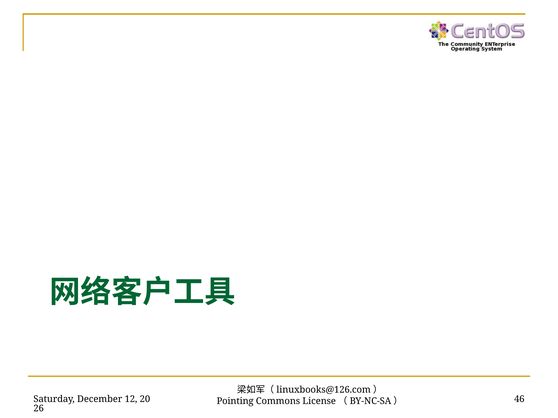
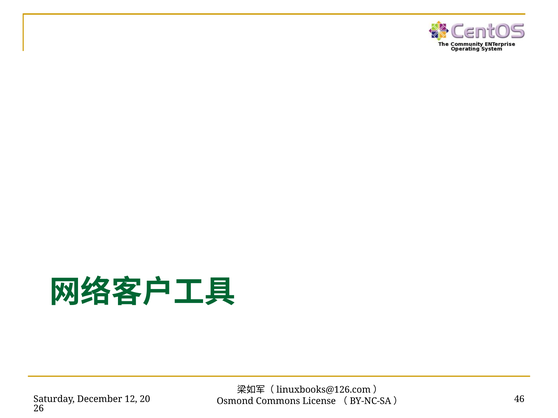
Pointing: Pointing -> Osmond
